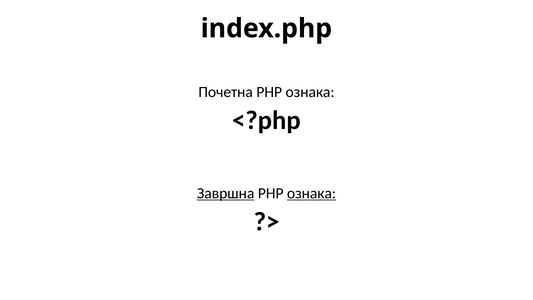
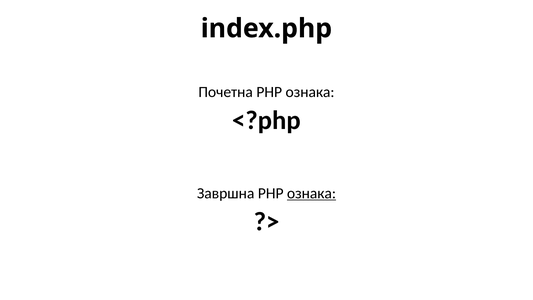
Завршна underline: present -> none
